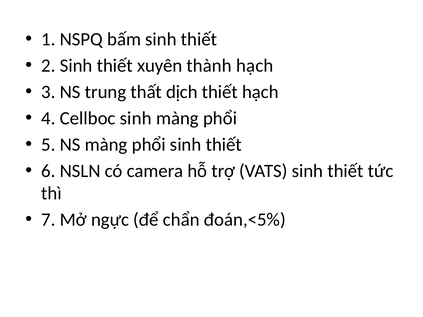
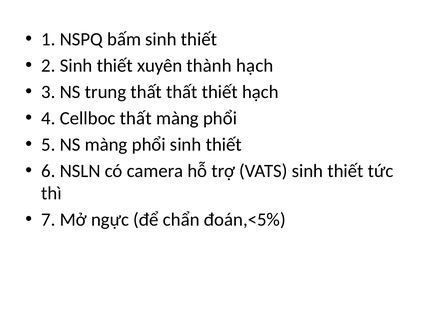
thất dịch: dịch -> thất
Cellboc sinh: sinh -> thất
